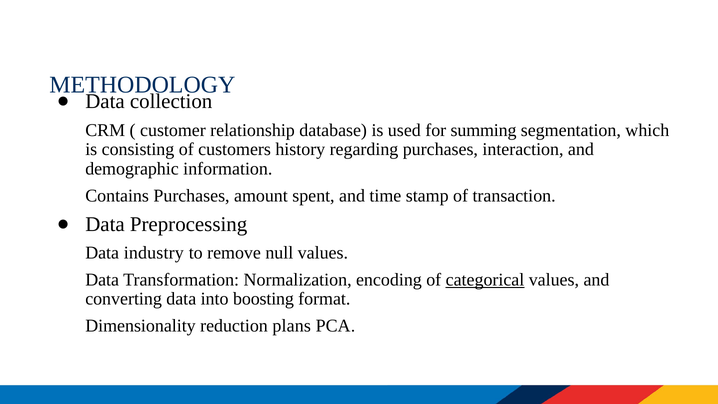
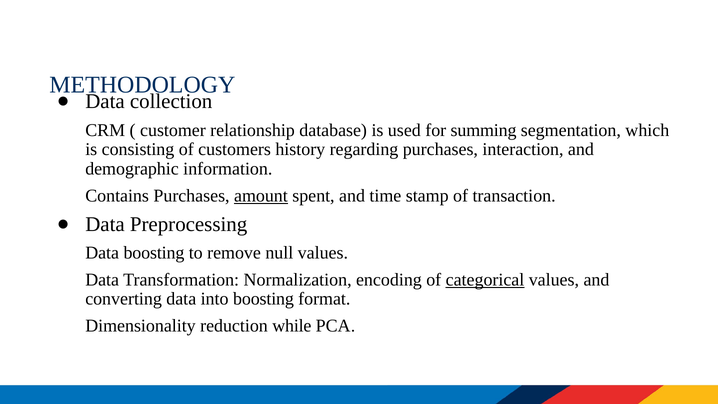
amount underline: none -> present
Data industry: industry -> boosting
plans: plans -> while
